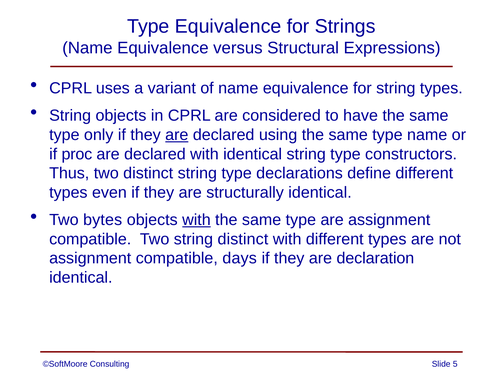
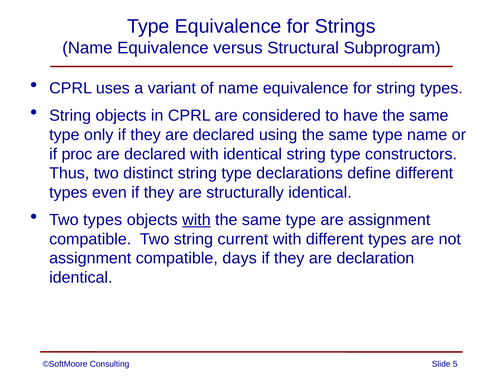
Expressions: Expressions -> Subprogram
are at (177, 135) underline: present -> none
Two bytes: bytes -> types
string distinct: distinct -> current
